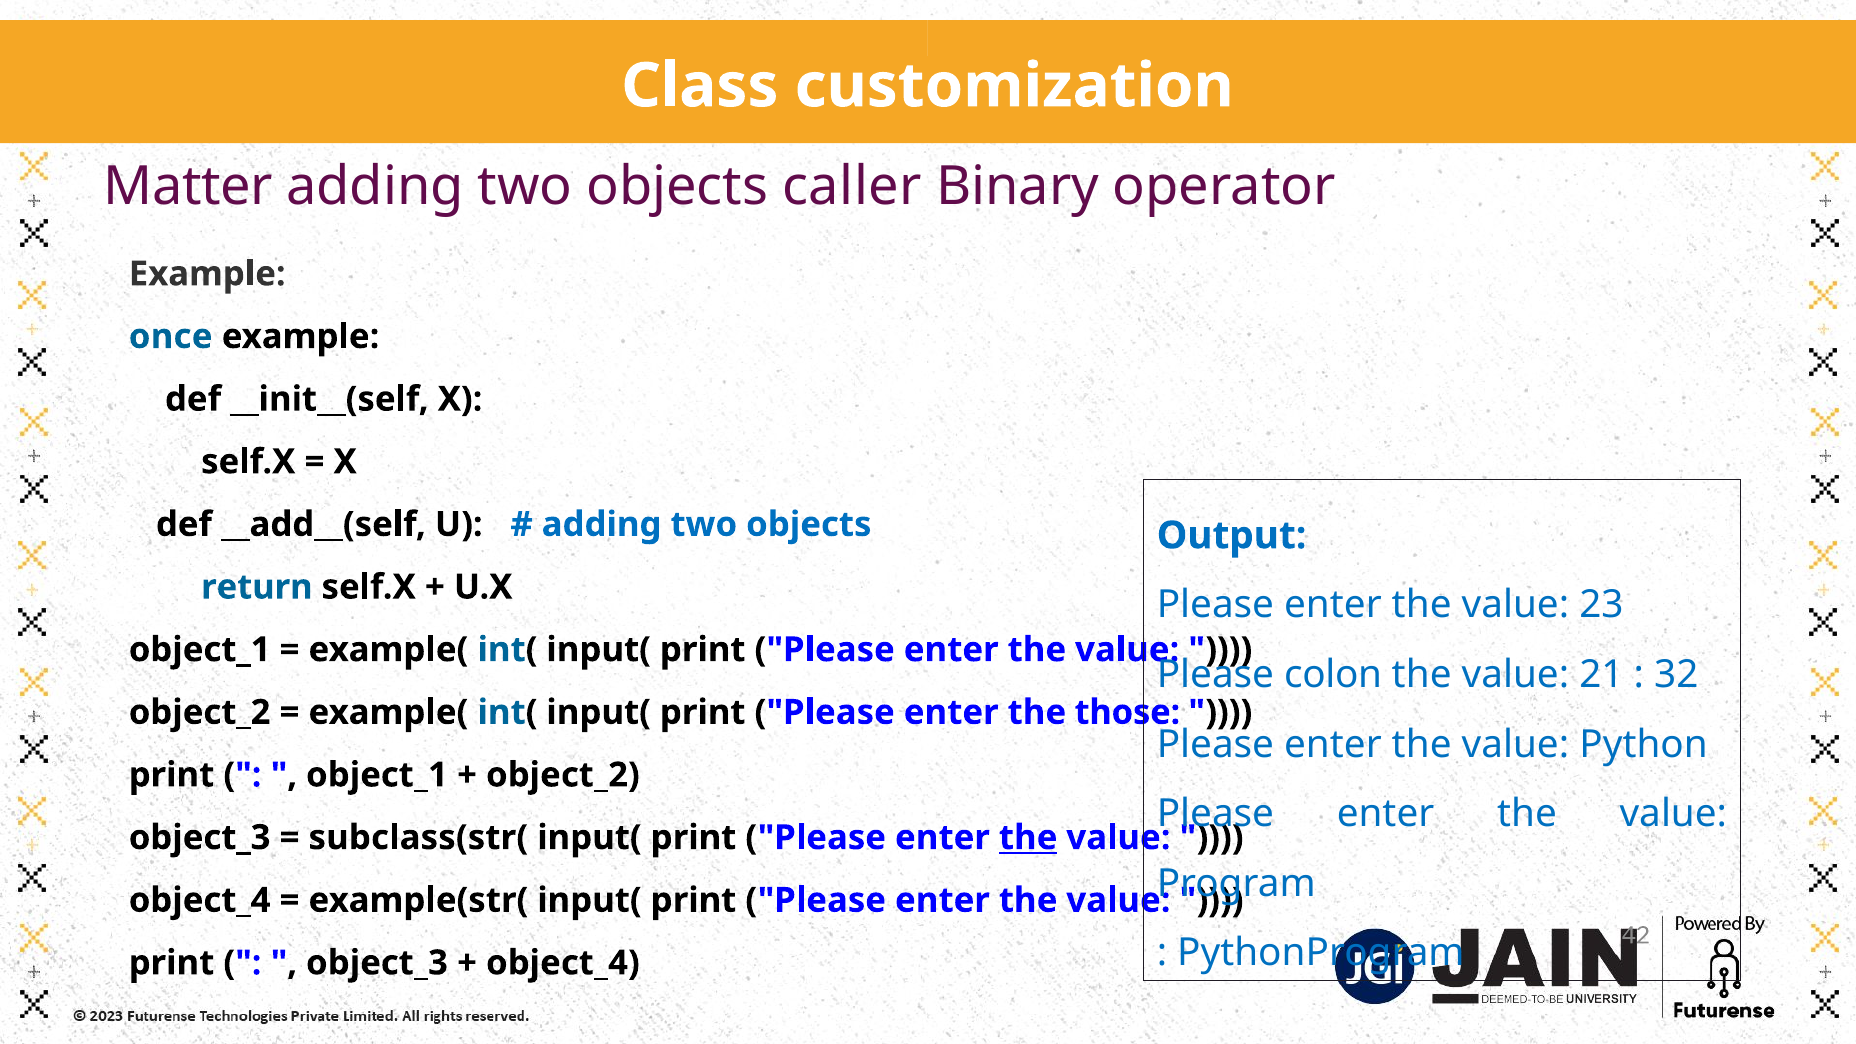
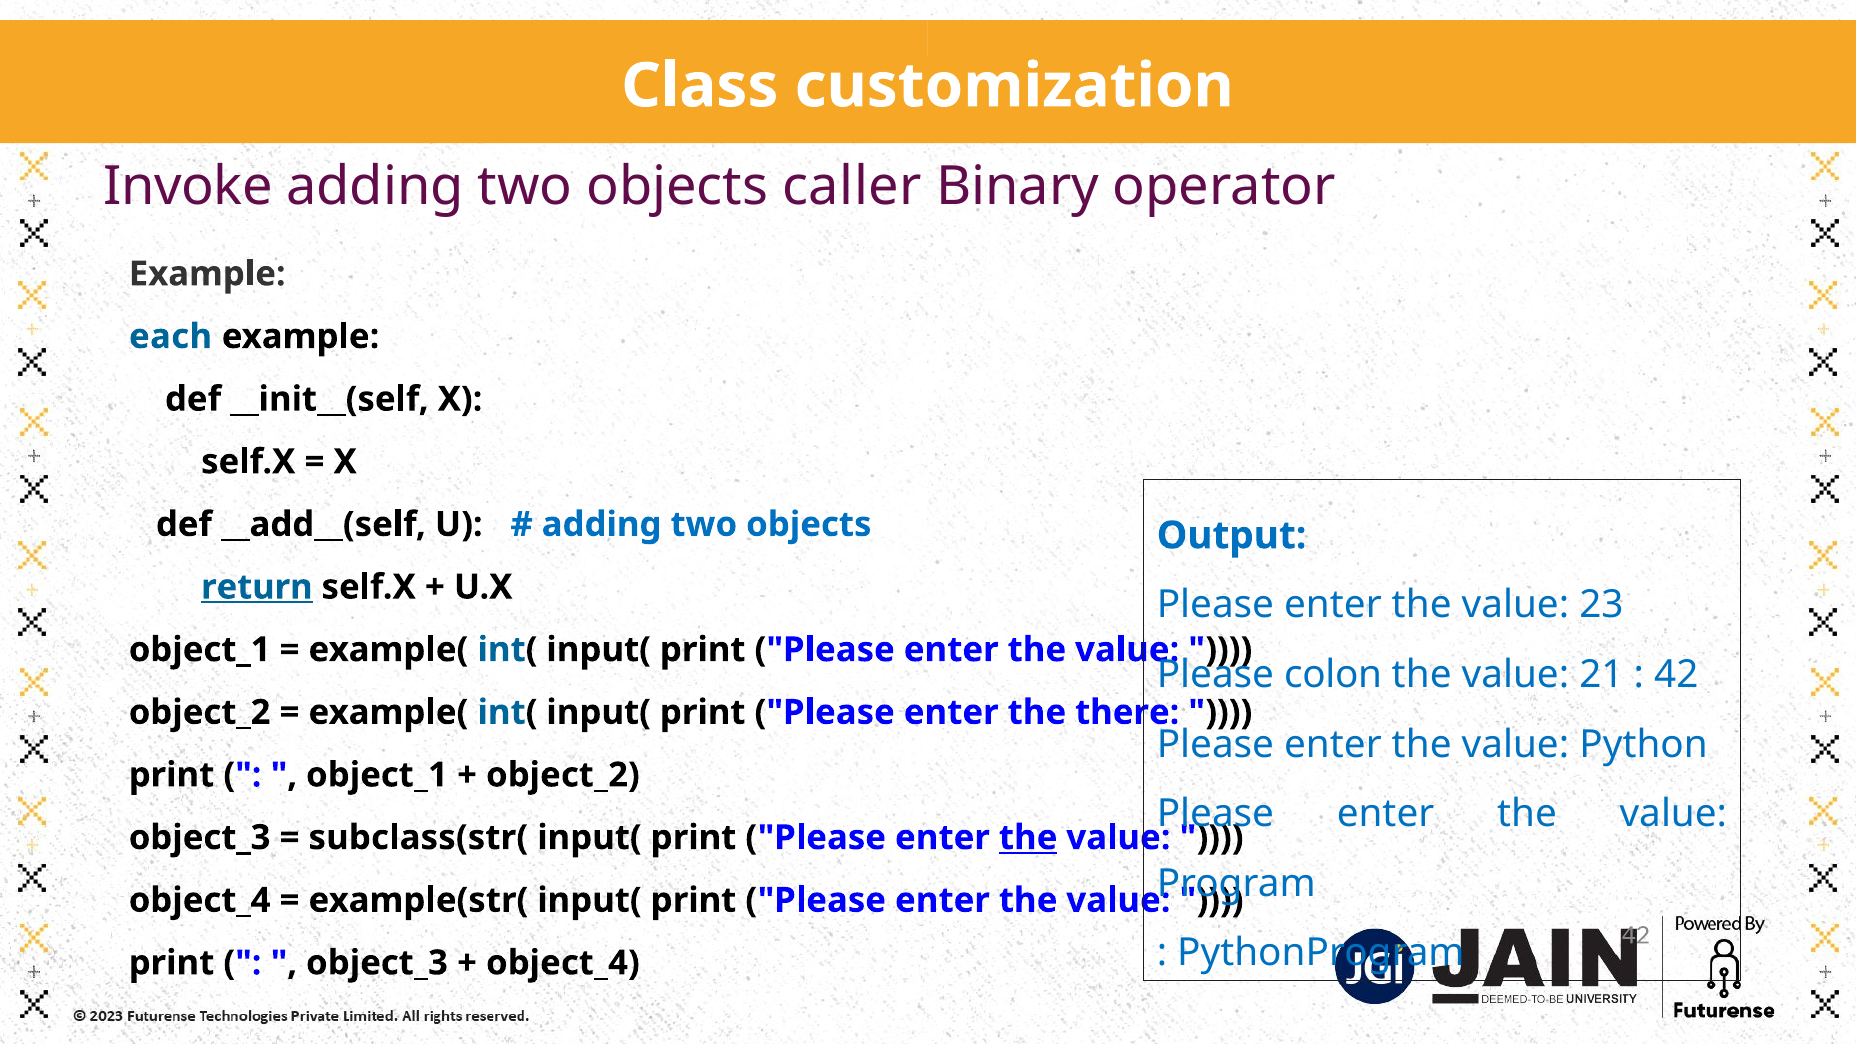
Matter: Matter -> Invoke
once: once -> each
return underline: none -> present
32 at (1676, 675): 32 -> 42
those: those -> there
